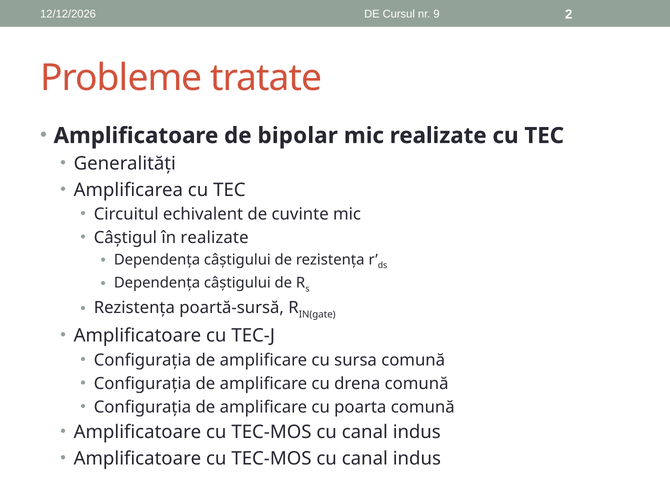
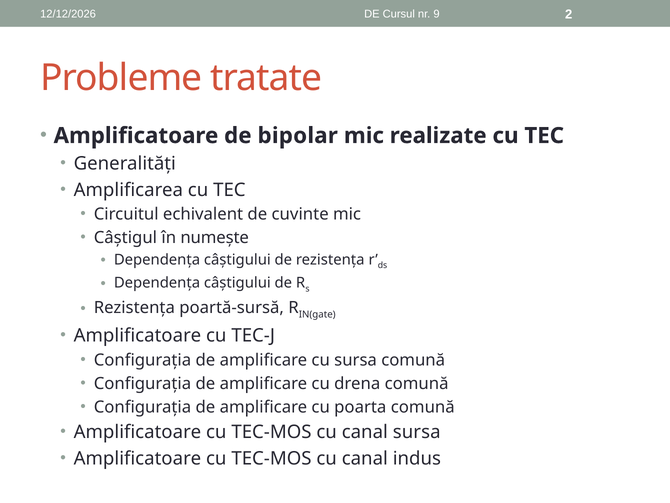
în realizate: realizate -> numește
indus at (417, 432): indus -> sursa
